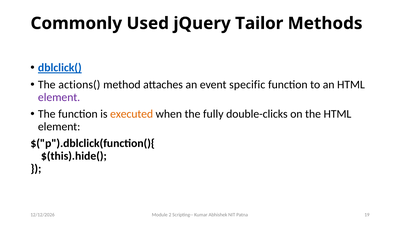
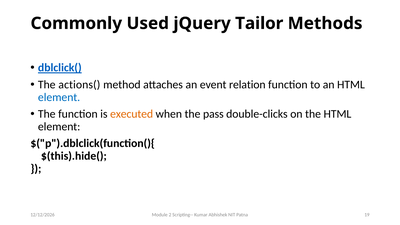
specific: specific -> relation
element at (59, 97) colour: purple -> blue
fully: fully -> pass
